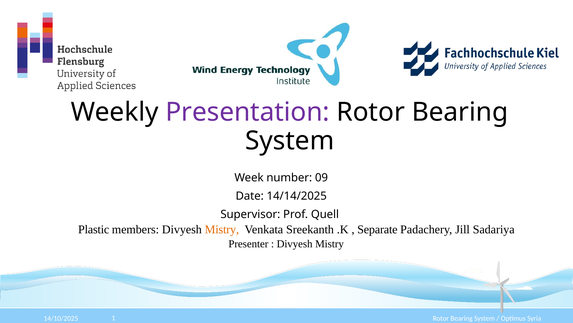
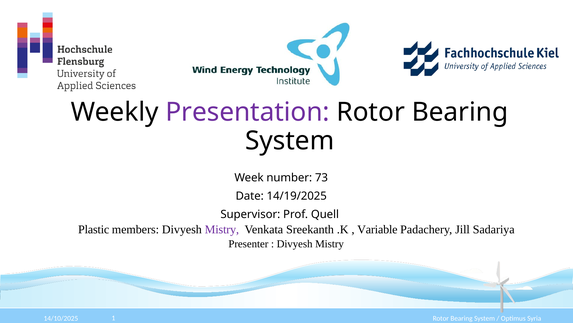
09: 09 -> 73
14/14/2025: 14/14/2025 -> 14/19/2025
Mistry at (222, 229) colour: orange -> purple
Separate: Separate -> Variable
